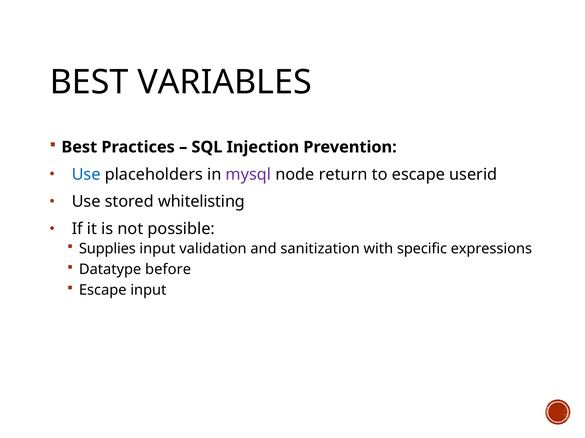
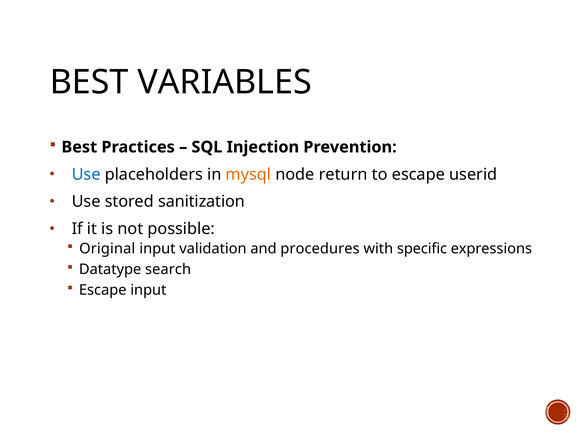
mysql colour: purple -> orange
whitelisting: whitelisting -> sanitization
Supplies: Supplies -> Original
sanitization: sanitization -> procedures
before: before -> search
